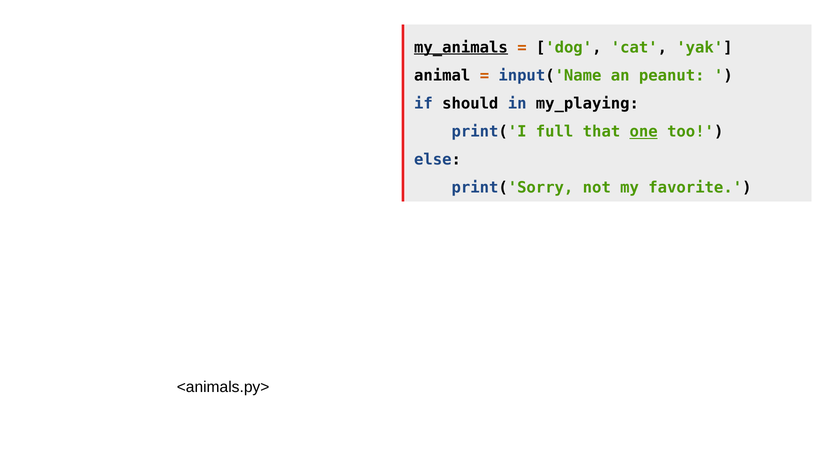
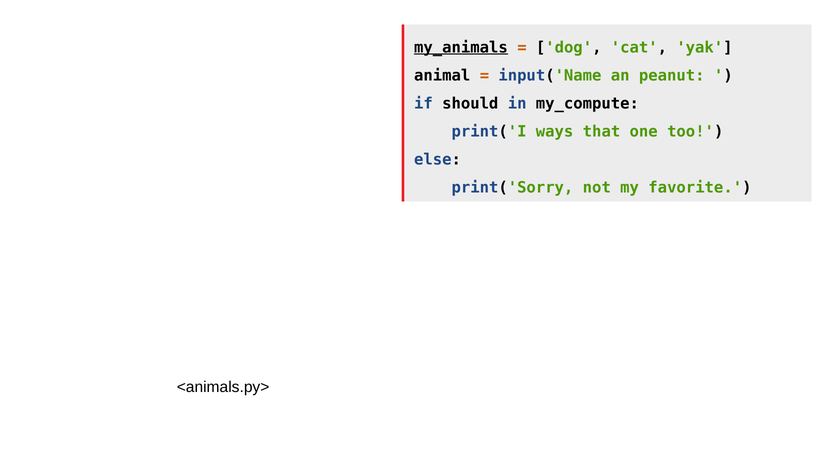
my_playing: my_playing -> my_compute
full: full -> ways
one underline: present -> none
